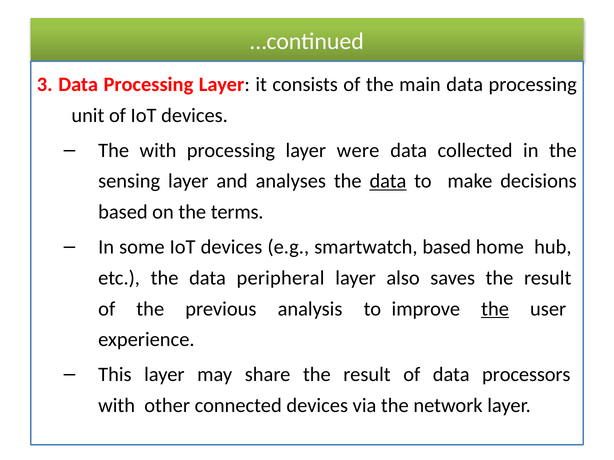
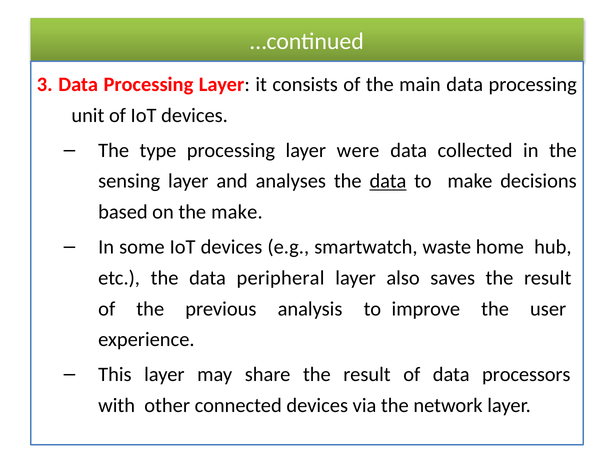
The with: with -> type
the terms: terms -> make
smartwatch based: based -> waste
the at (495, 309) underline: present -> none
